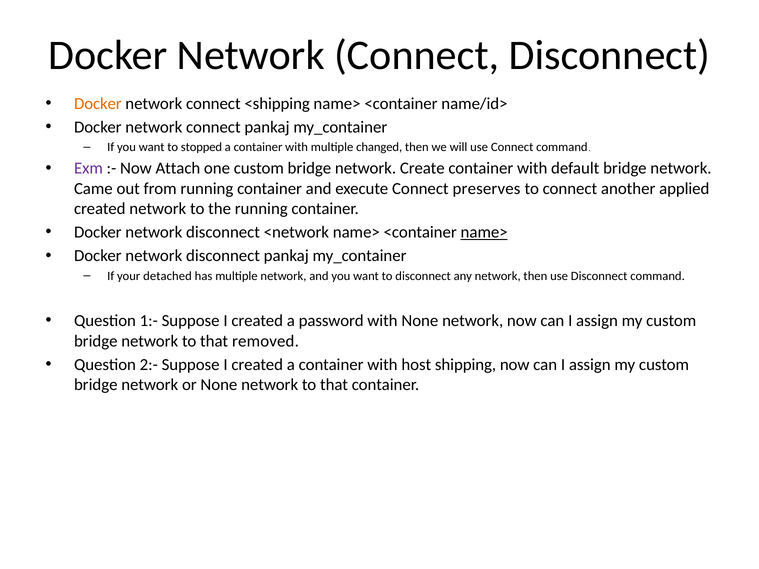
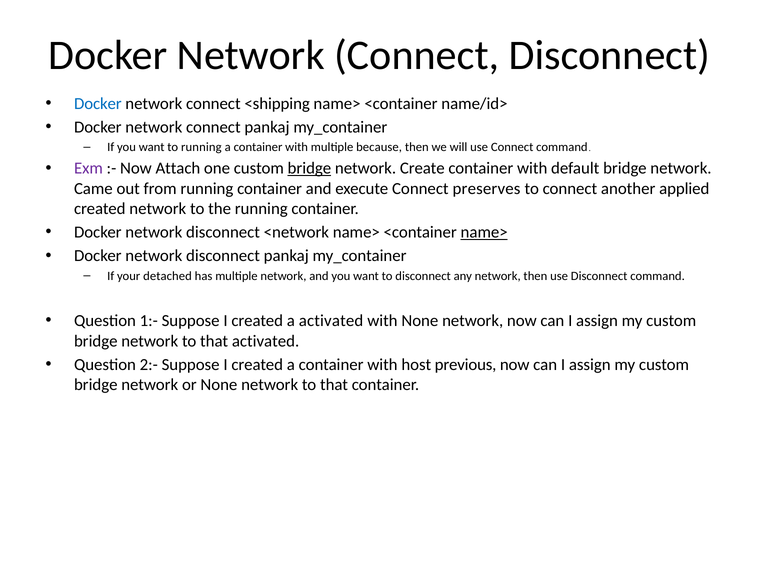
Docker at (98, 104) colour: orange -> blue
to stopped: stopped -> running
changed: changed -> because
bridge at (309, 168) underline: none -> present
a password: password -> activated
that removed: removed -> activated
shipping: shipping -> previous
